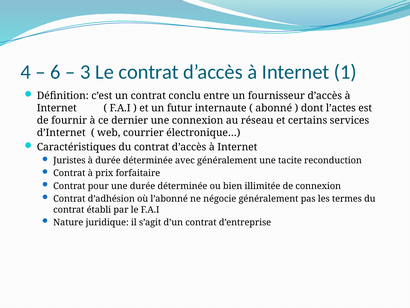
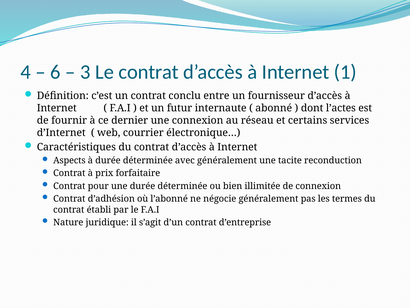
Juristes: Juristes -> Aspects
